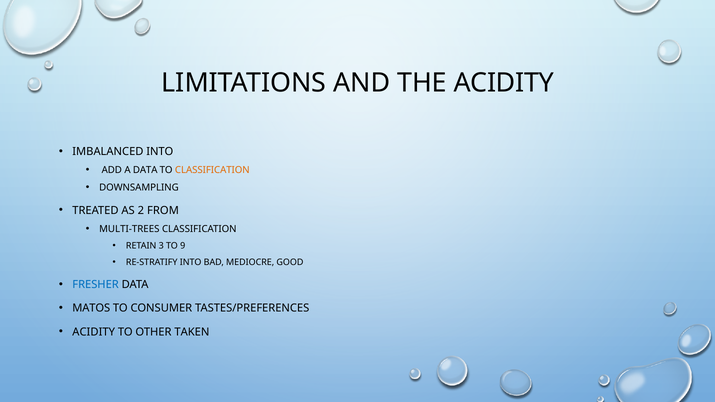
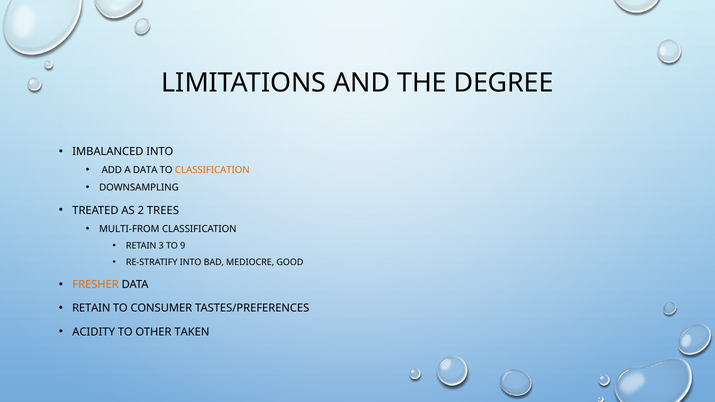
THE ACIDITY: ACIDITY -> DEGREE
FROM: FROM -> TREES
MULTI-TREES: MULTI-TREES -> MULTI-FROM
FRESHER colour: blue -> orange
MATOS at (91, 308): MATOS -> RETAIN
